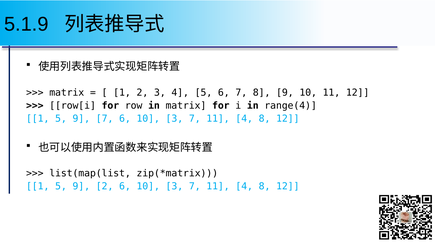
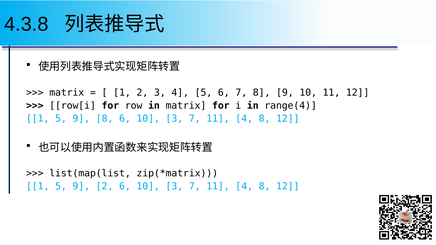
5.1.9: 5.1.9 -> 4.3.8
9 7: 7 -> 8
